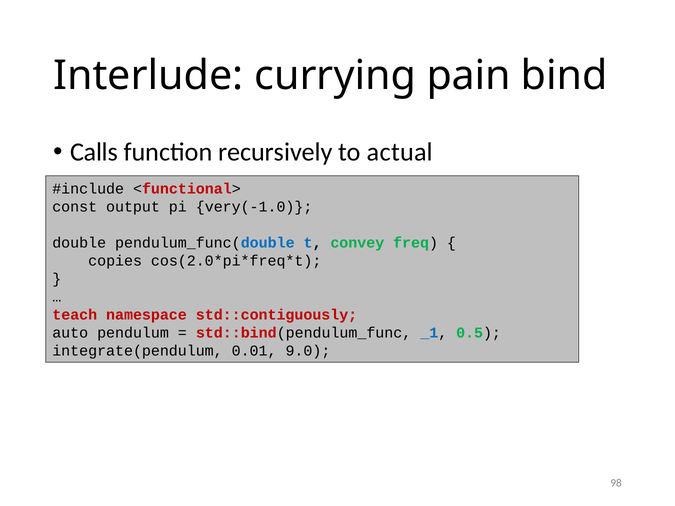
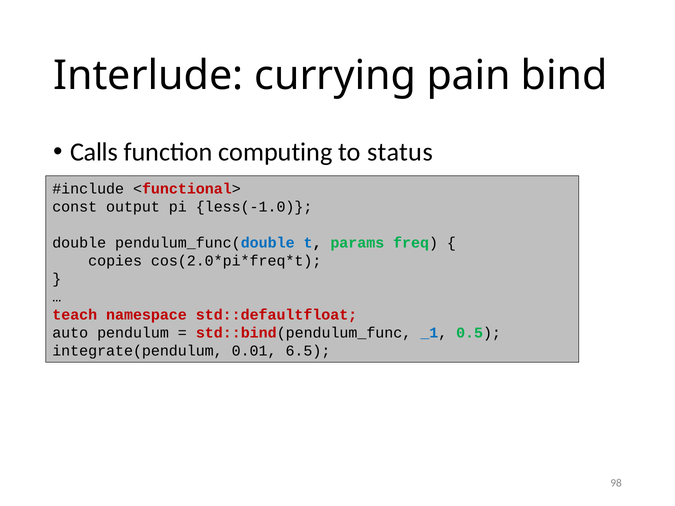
recursively: recursively -> computing
actual: actual -> status
very(-1.0: very(-1.0 -> less(-1.0
convey: convey -> params
std::contiguously: std::contiguously -> std::defaultfloat
9.0: 9.0 -> 6.5
